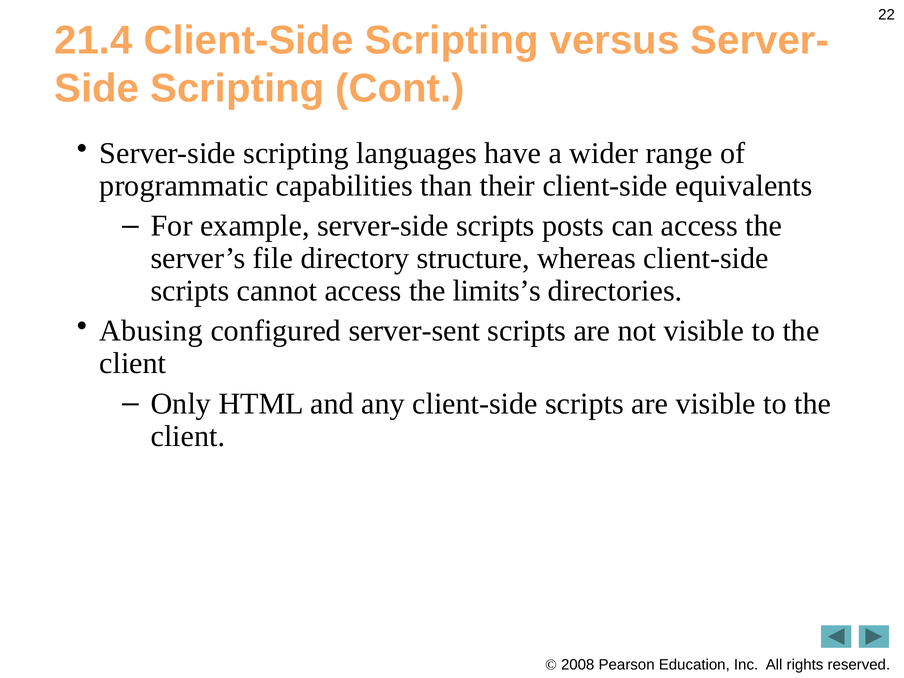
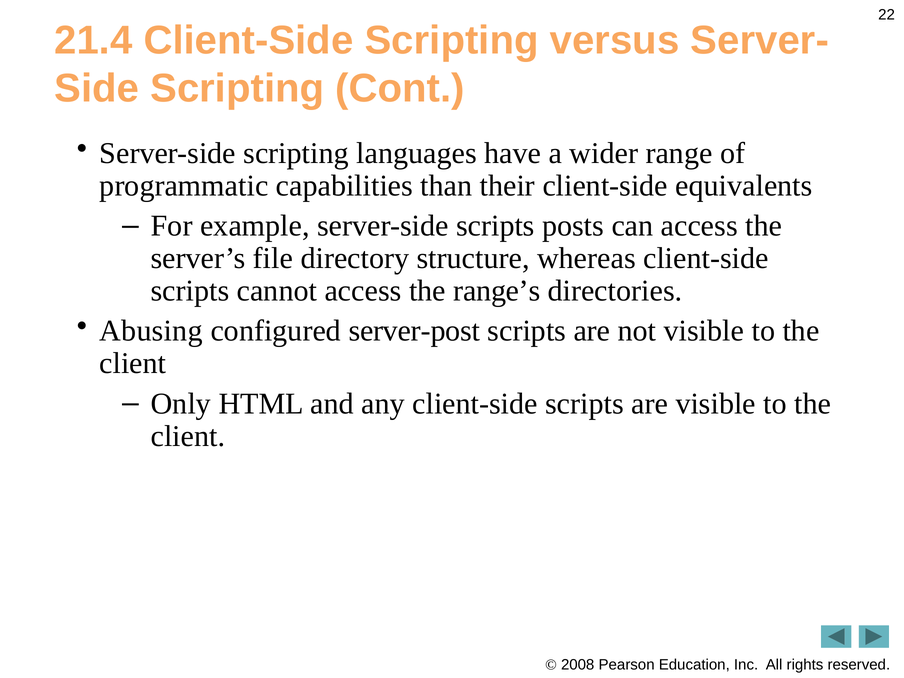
limits’s: limits’s -> range’s
server-sent: server-sent -> server-post
